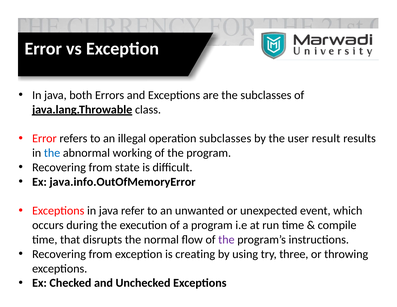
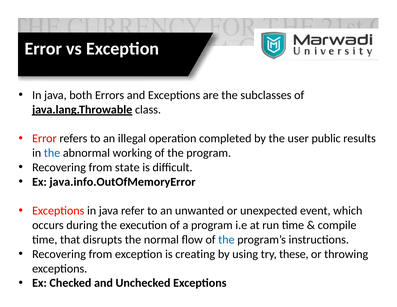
operation subclasses: subclasses -> completed
result: result -> public
the at (226, 239) colour: purple -> blue
three: three -> these
